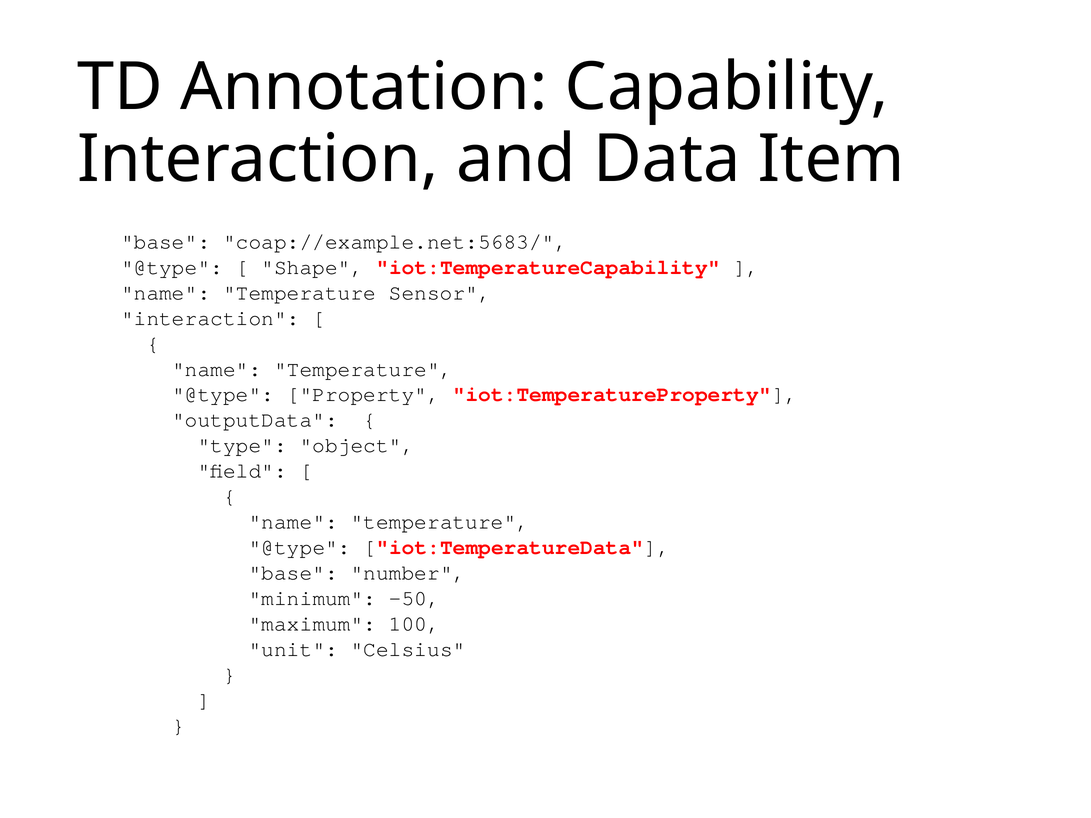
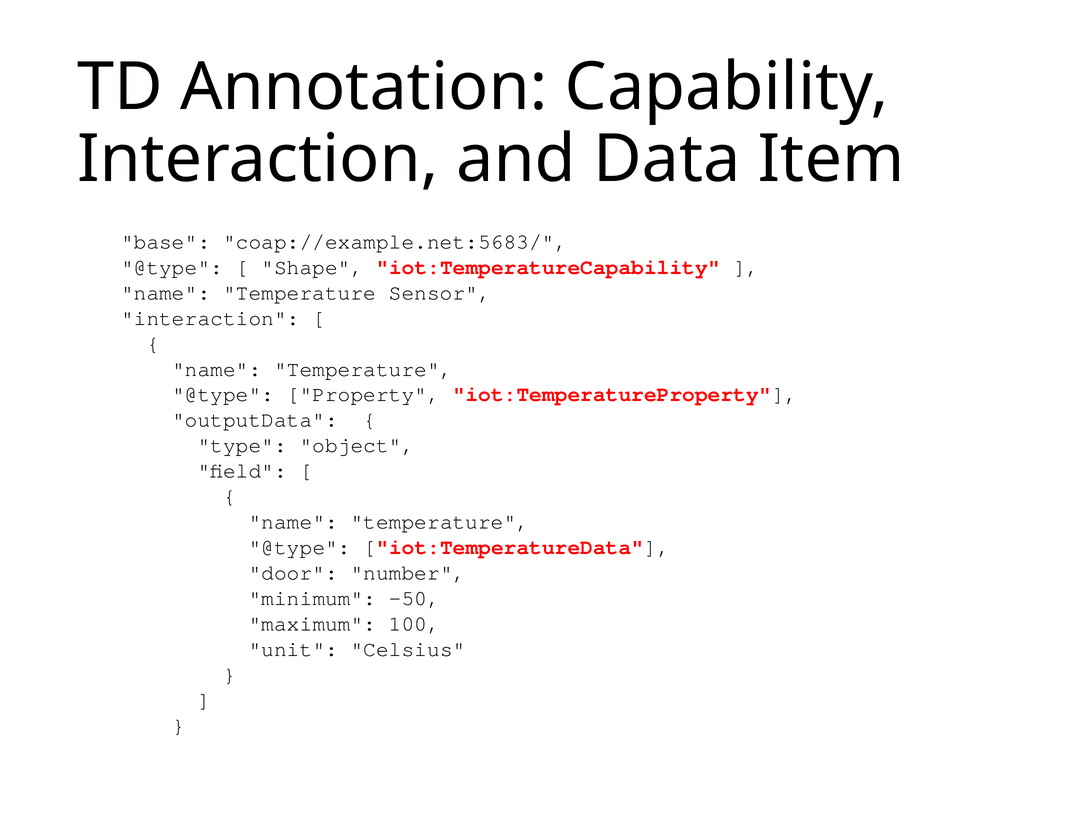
base at (293, 573): base -> door
